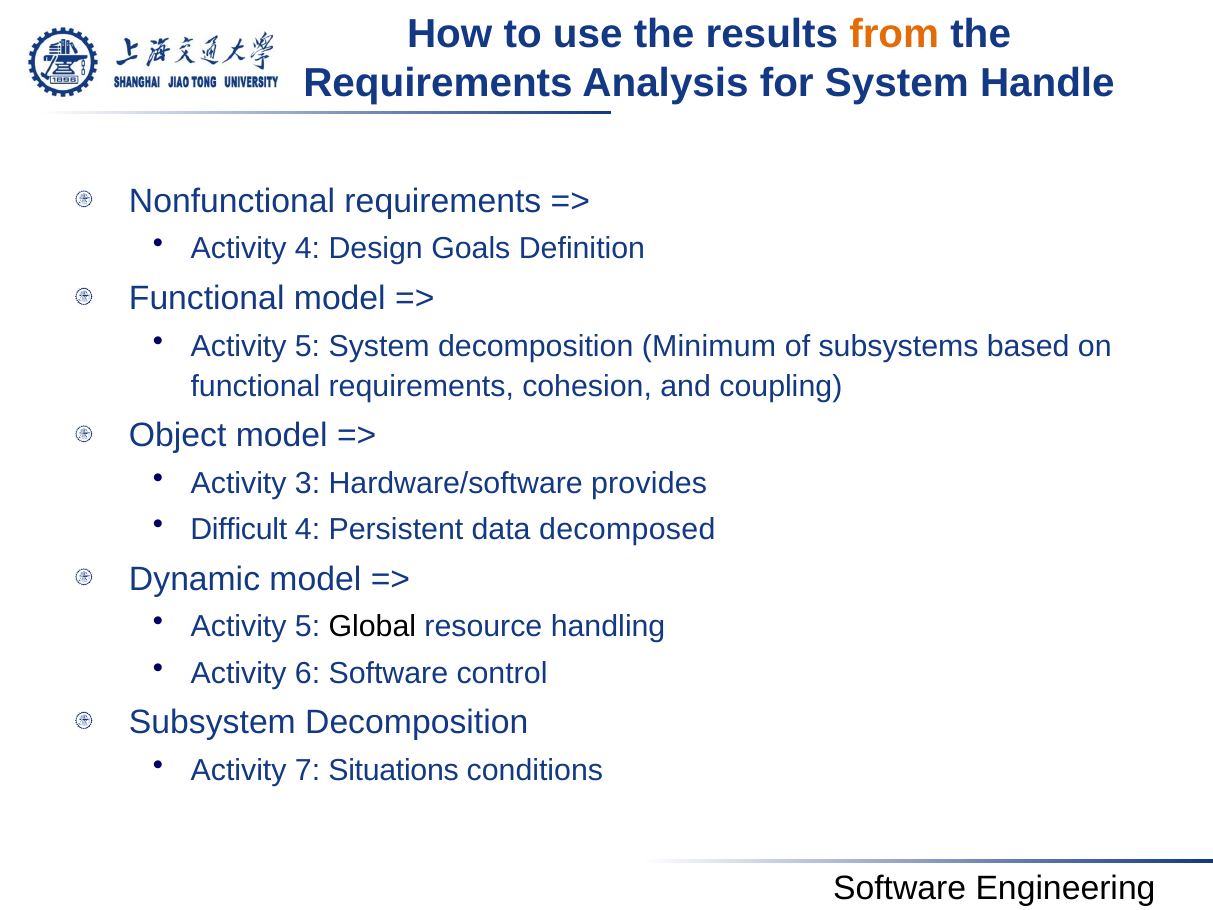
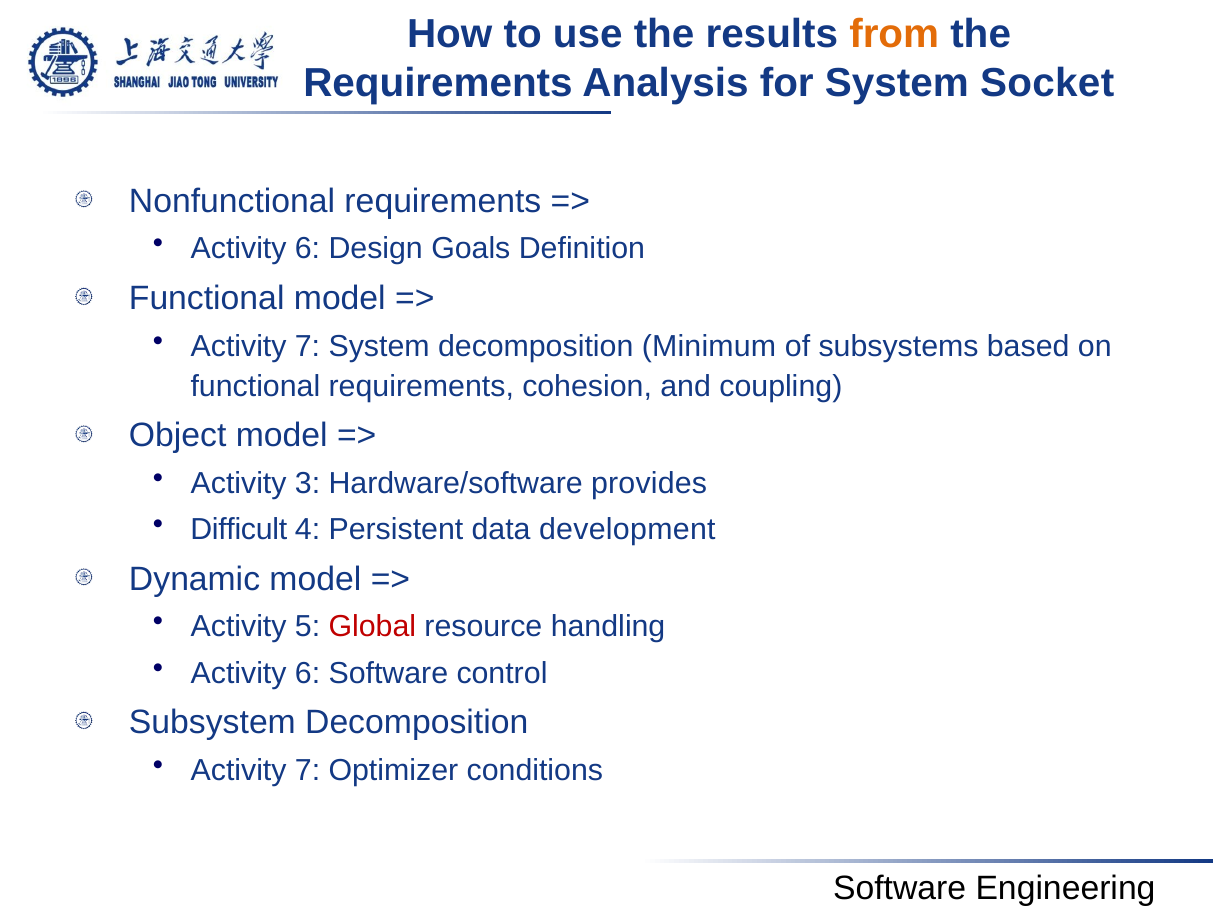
Handle: Handle -> Socket
4 at (307, 249): 4 -> 6
5 at (307, 346): 5 -> 7
decomposed: decomposed -> development
Global colour: black -> red
Situations: Situations -> Optimizer
